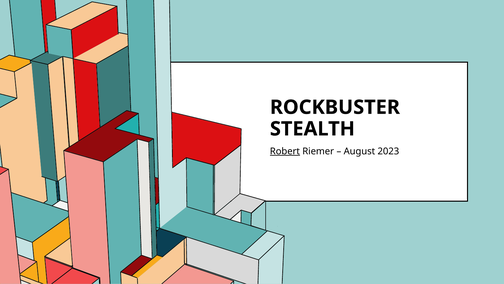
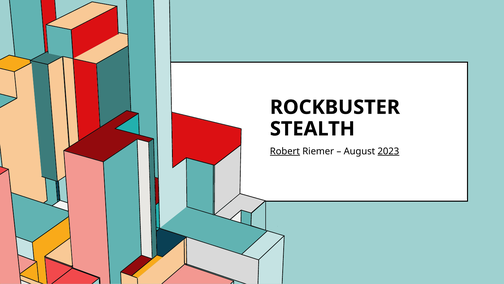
2023 underline: none -> present
